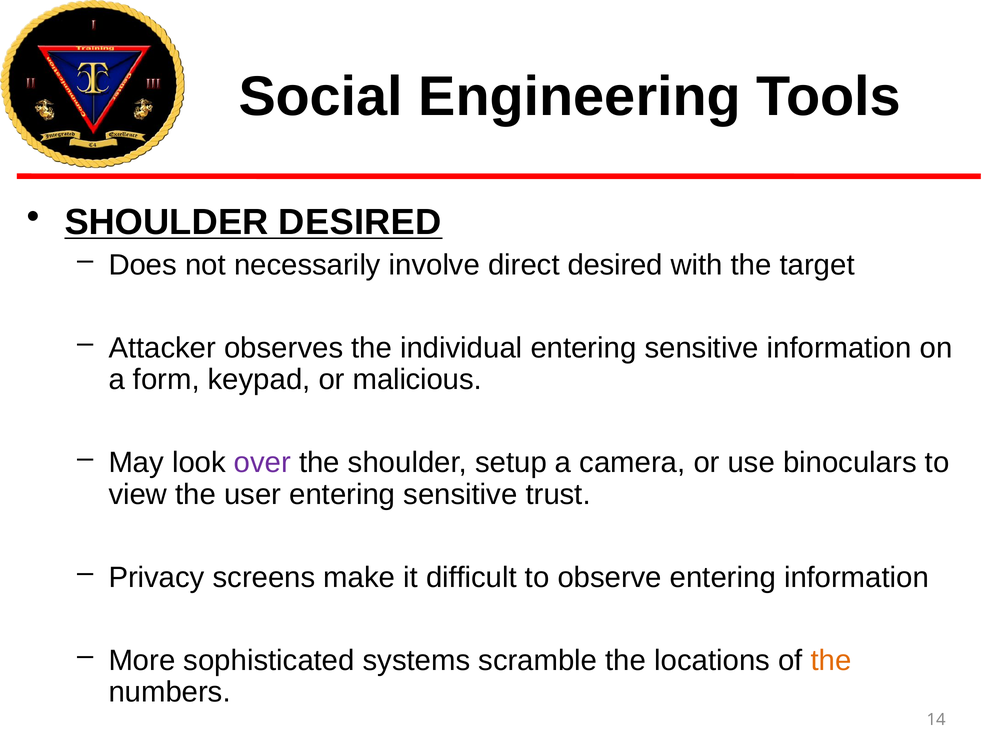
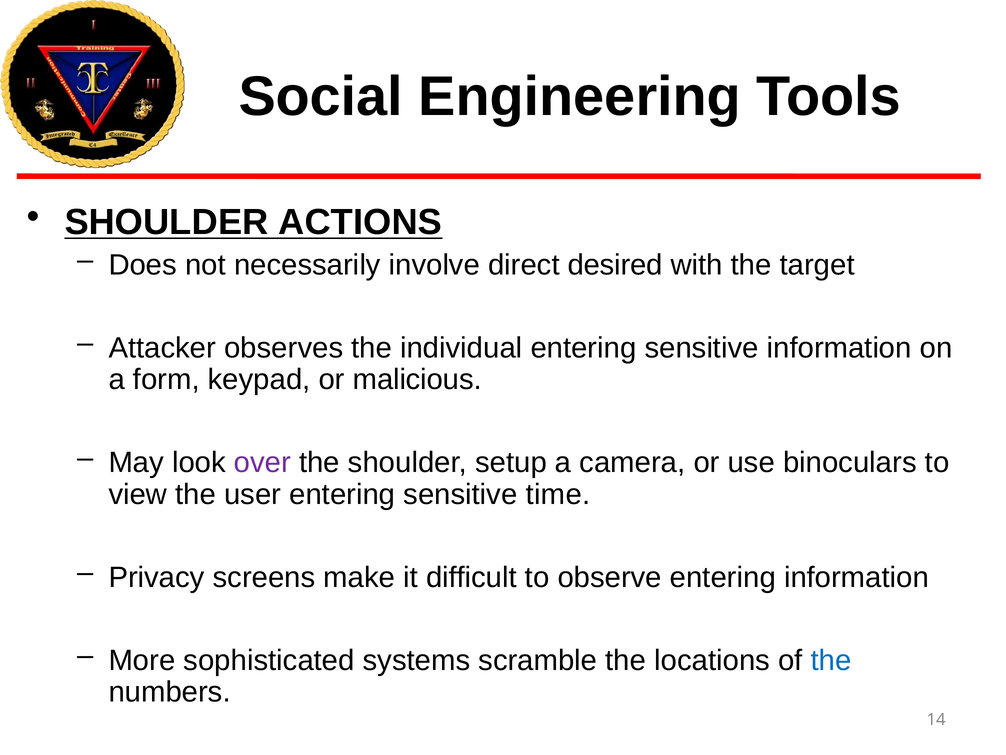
SHOULDER DESIRED: DESIRED -> ACTIONS
trust: trust -> time
the at (831, 660) colour: orange -> blue
